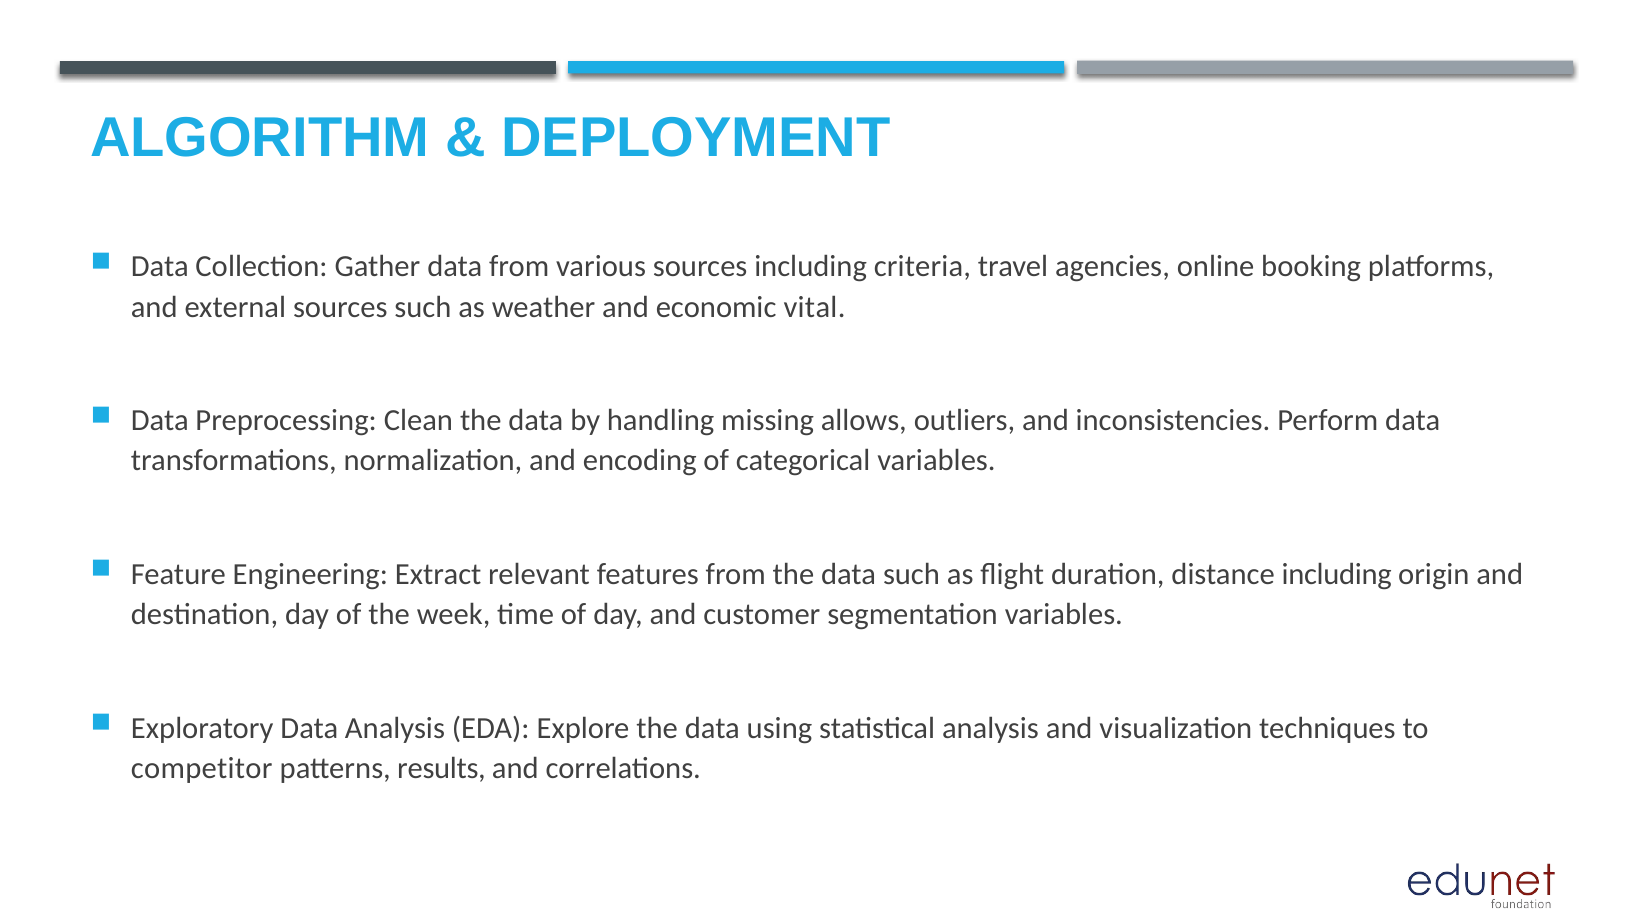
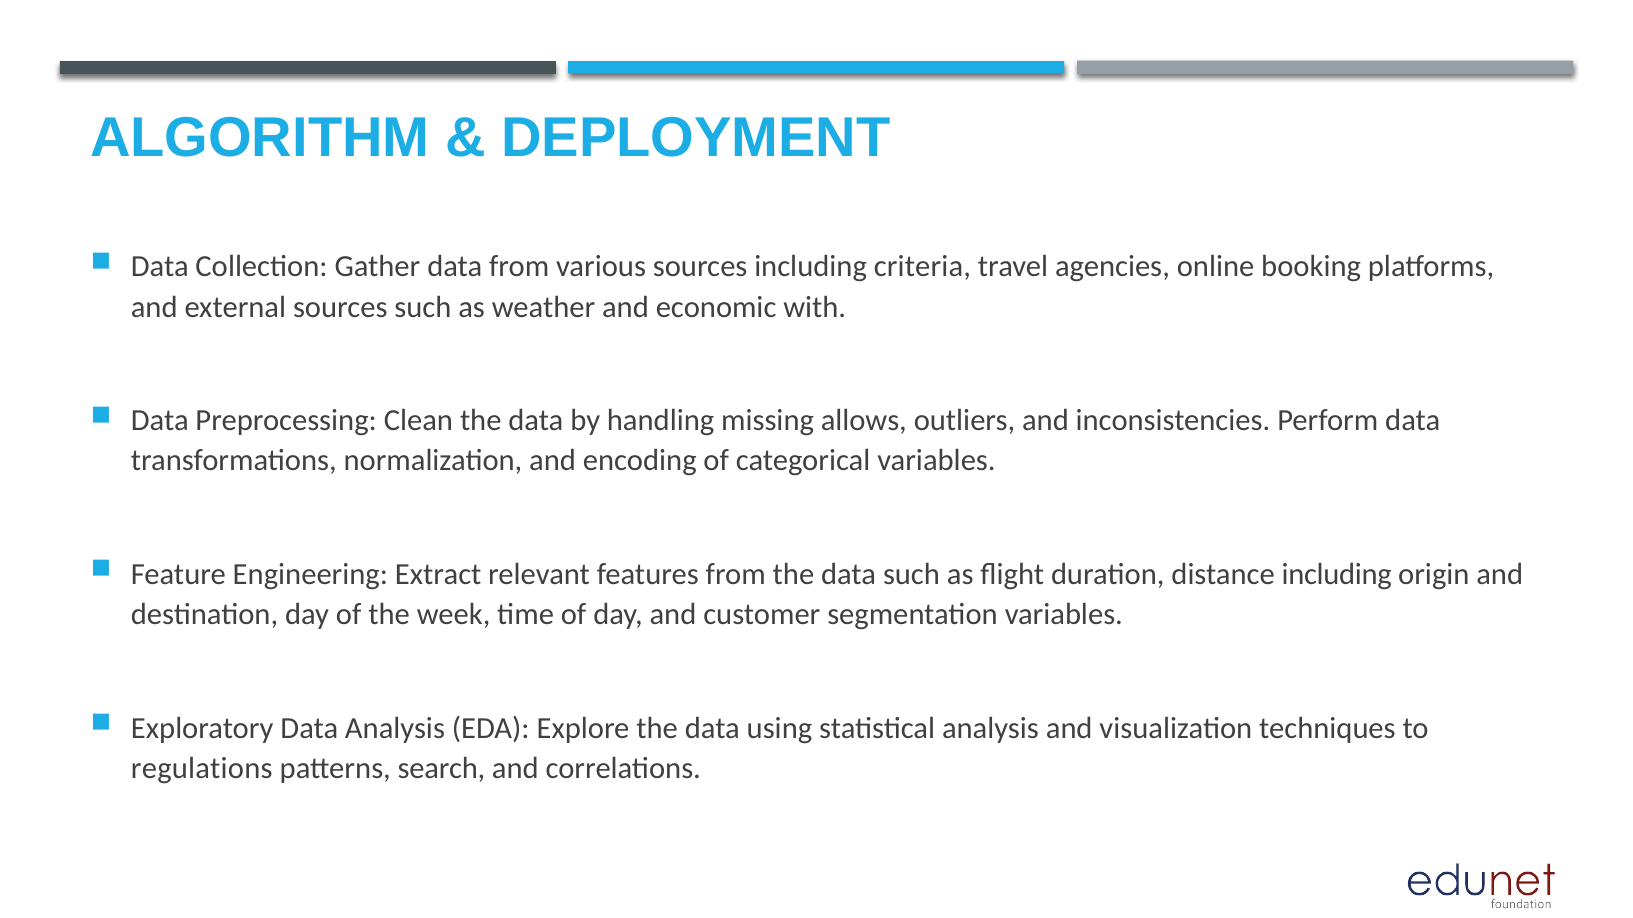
vital: vital -> with
competitor: competitor -> regulations
results: results -> search
